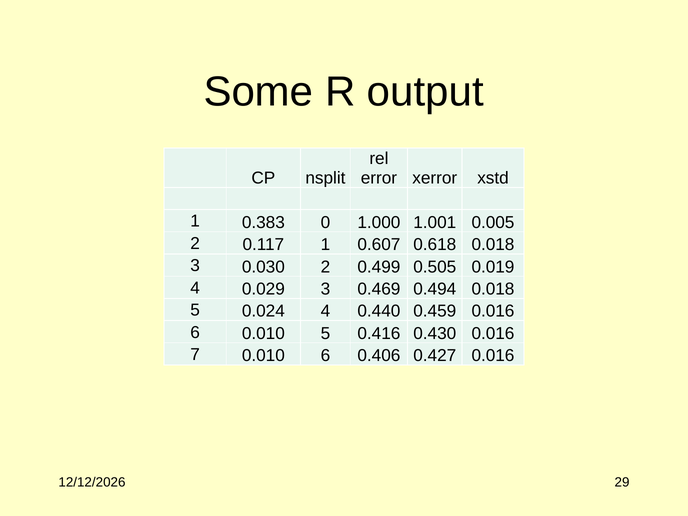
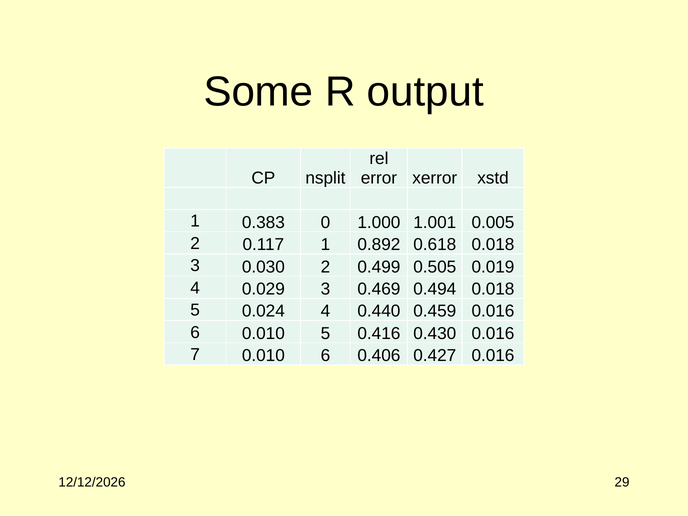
0.607: 0.607 -> 0.892
